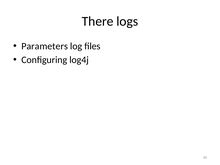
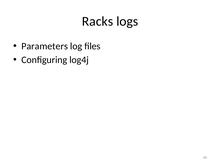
There: There -> Racks
